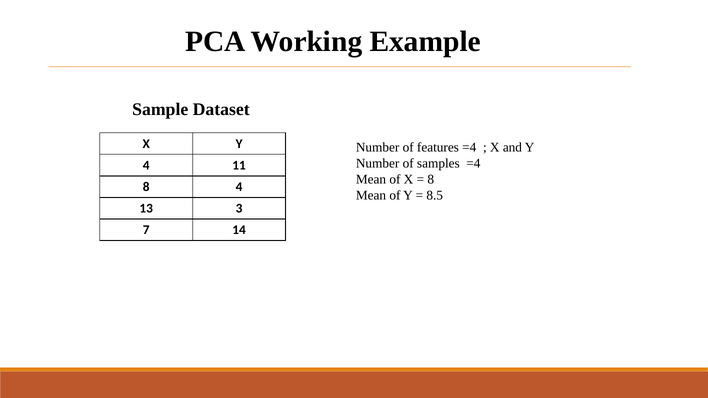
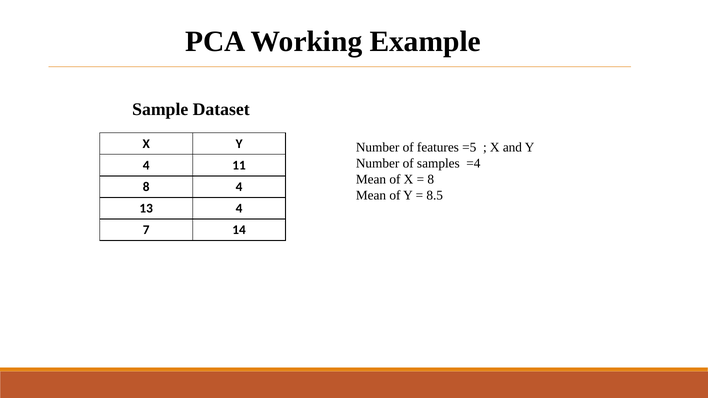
features =4: =4 -> =5
13 3: 3 -> 4
